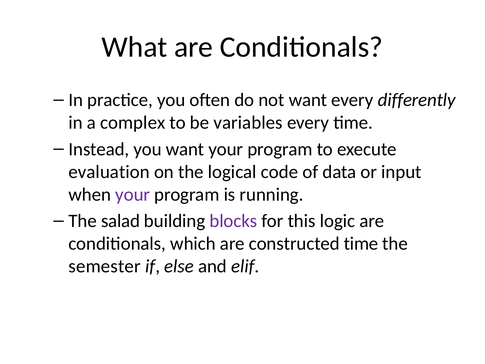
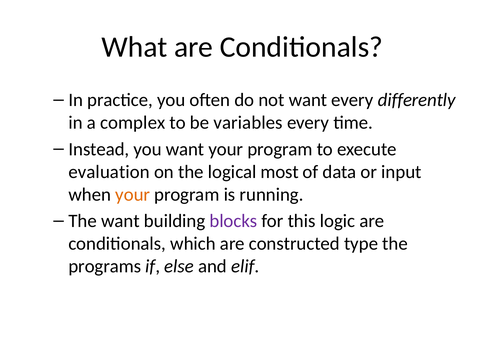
code: code -> most
your at (133, 194) colour: purple -> orange
The salad: salad -> want
constructed time: time -> type
semester: semester -> programs
